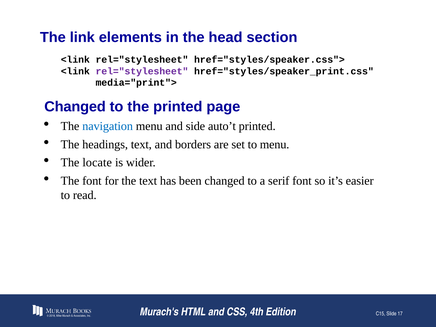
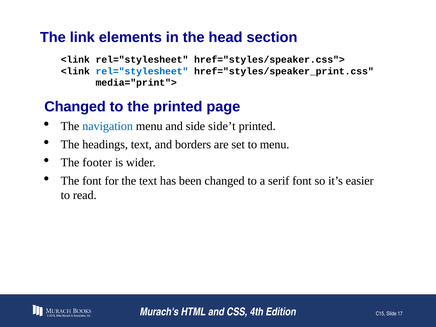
rel="stylesheet at (142, 71) colour: purple -> blue
auto’t: auto’t -> side’t
locate: locate -> footer
